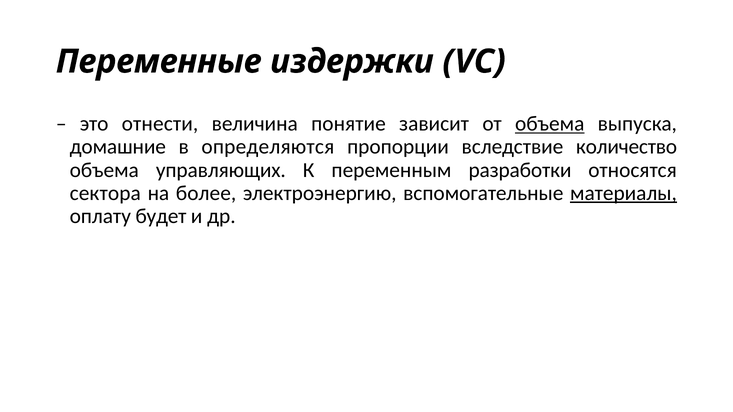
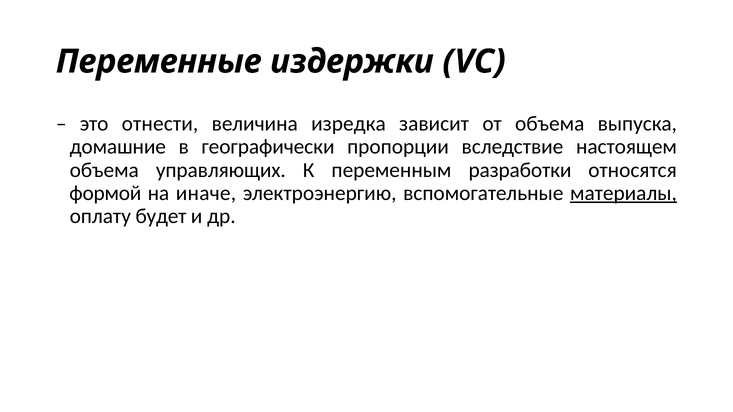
понятие: понятие -> изредка
объема at (550, 124) underline: present -> none
определяются: определяются -> географически
количество: количество -> настоящем
сектора: сектора -> формой
более: более -> иначе
